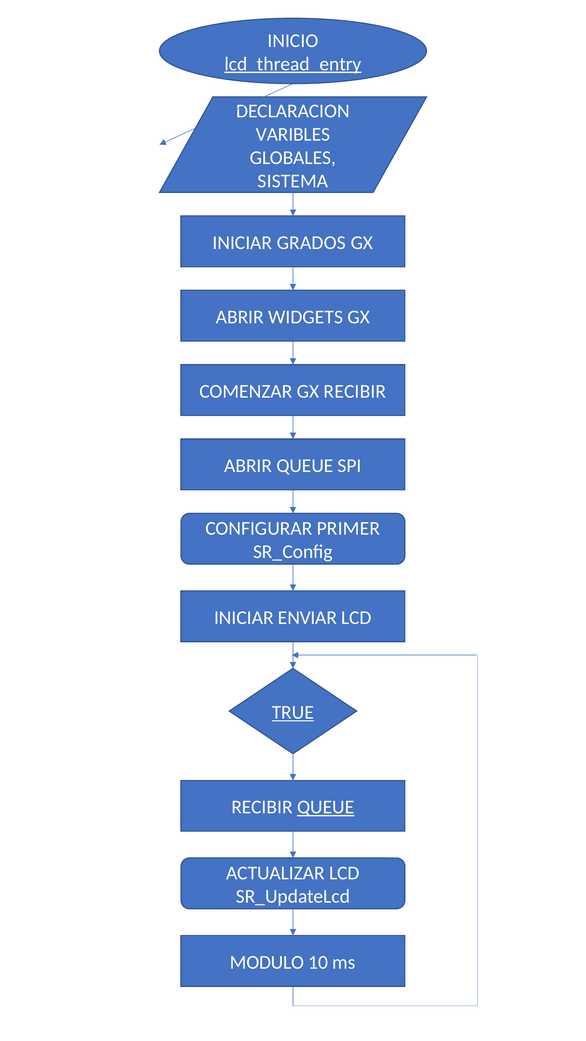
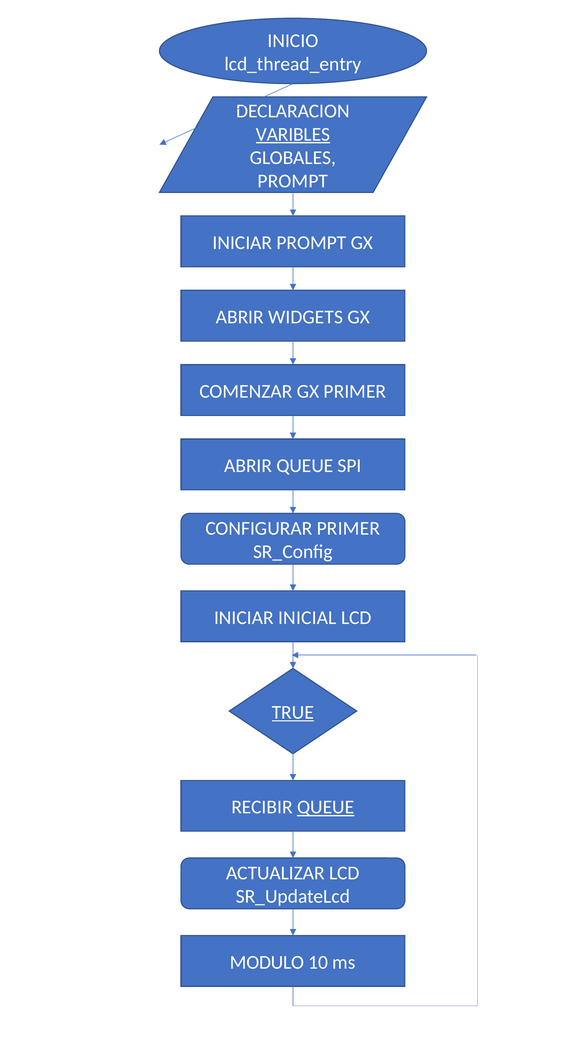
lcd_thread_entry underline: present -> none
VARIBLES underline: none -> present
SISTEMA at (293, 181): SISTEMA -> PROMPT
INICIAR GRADOS: GRADOS -> PROMPT
GX RECIBIR: RECIBIR -> PRIMER
ENVIAR: ENVIAR -> INICIAL
